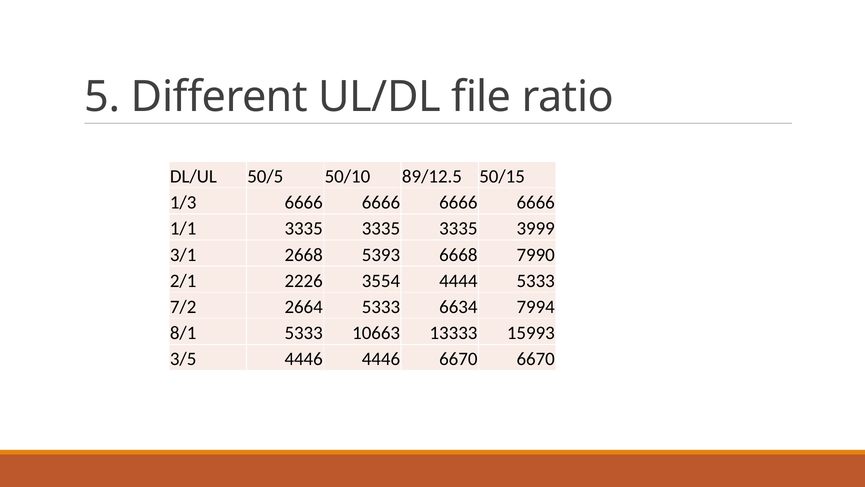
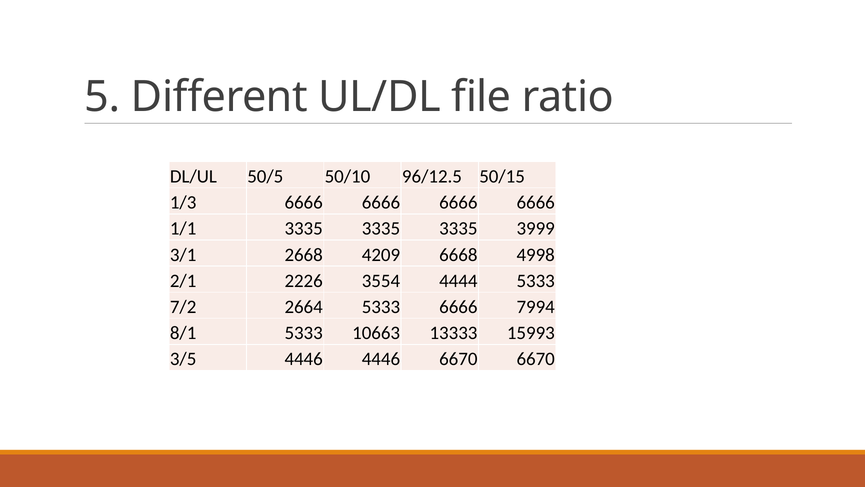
89/12.5: 89/12.5 -> 96/12.5
5393: 5393 -> 4209
7990: 7990 -> 4998
5333 6634: 6634 -> 6666
